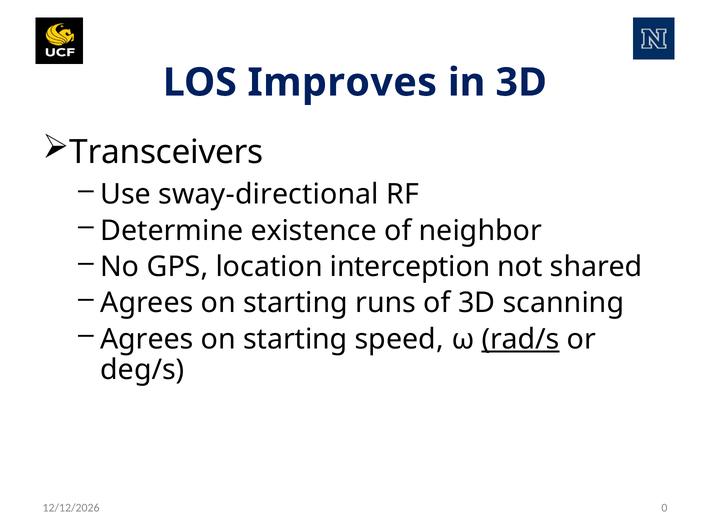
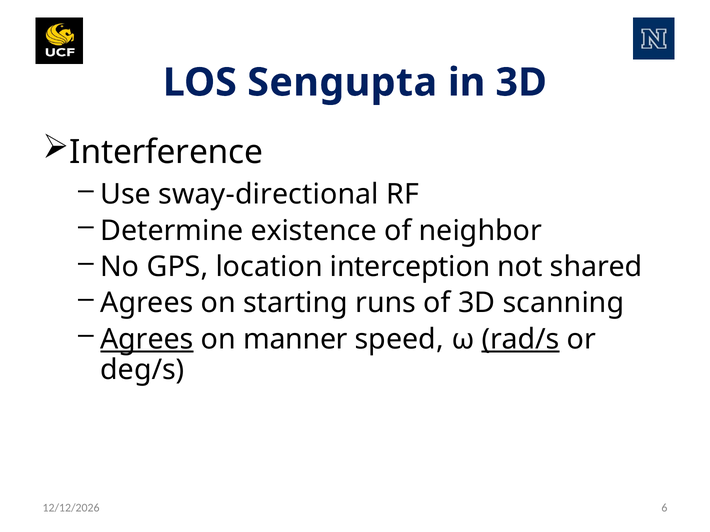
Improves: Improves -> Sengupta
Transceivers: Transceivers -> Interference
Agrees at (147, 340) underline: none -> present
starting at (295, 340): starting -> manner
0: 0 -> 6
